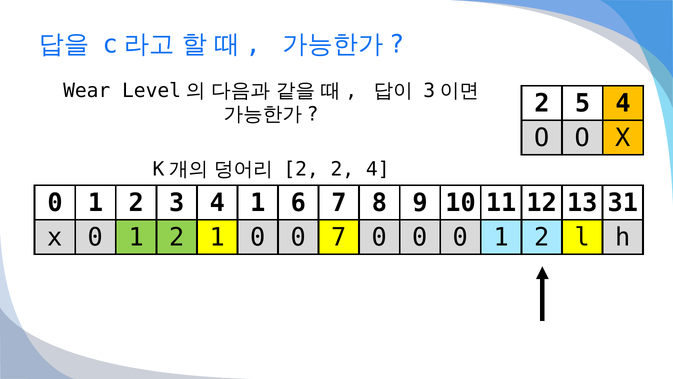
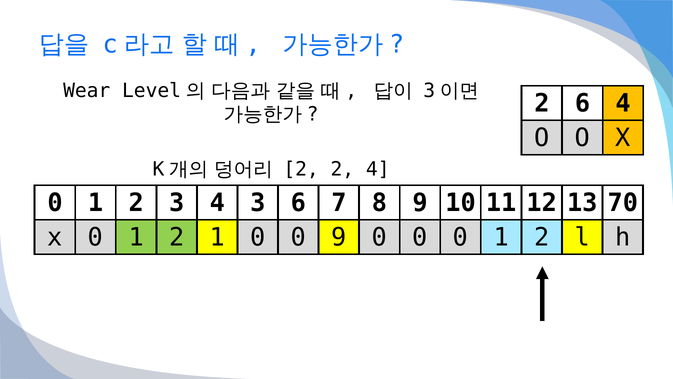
2 5: 5 -> 6
4 1: 1 -> 3
31: 31 -> 70
0 7: 7 -> 9
